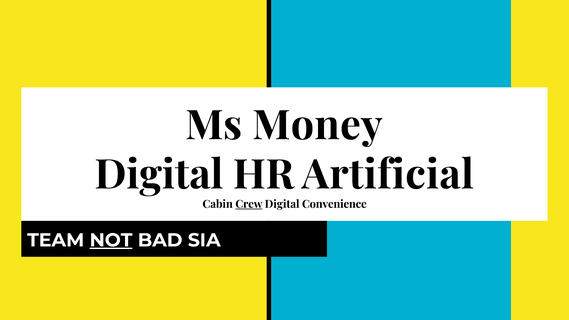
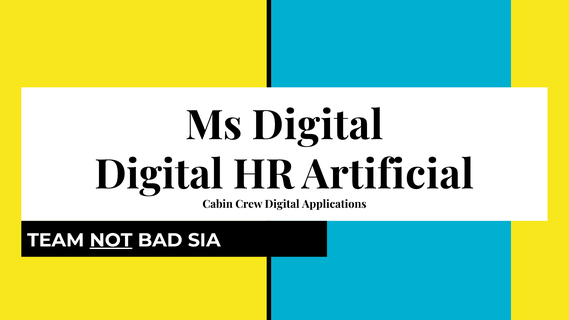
Ms Money: Money -> Digital
Crew underline: present -> none
Convenience: Convenience -> Applications
